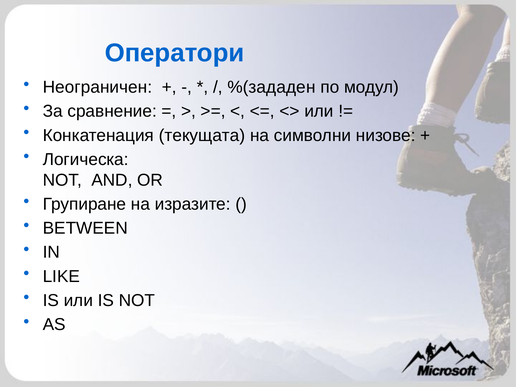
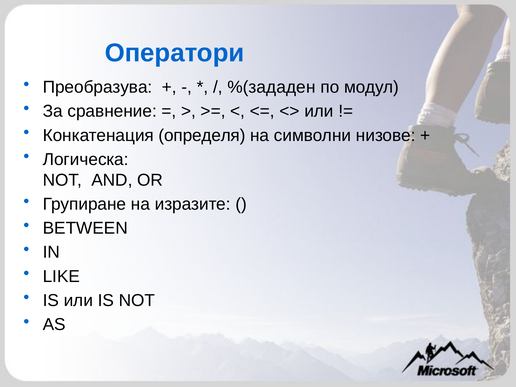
Неограничен: Неограничен -> Преобразува
тeкущата: тeкущата -> определя
